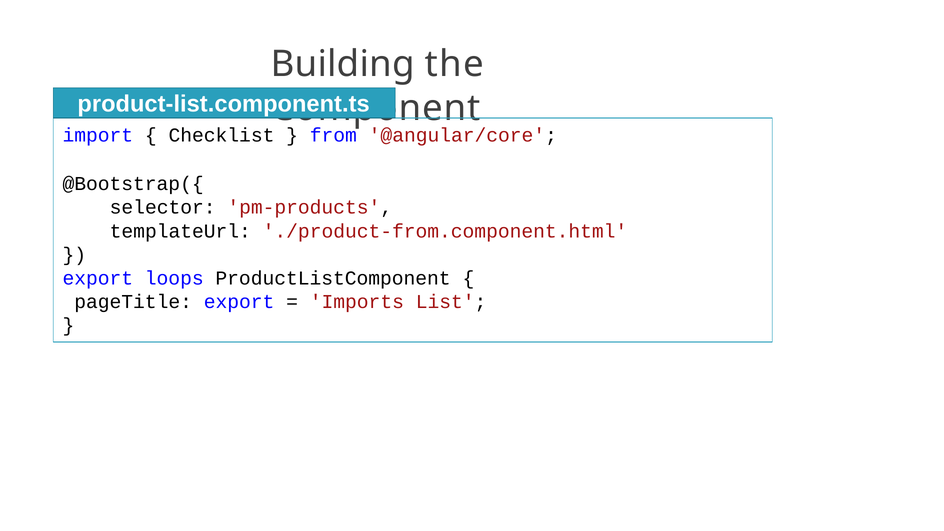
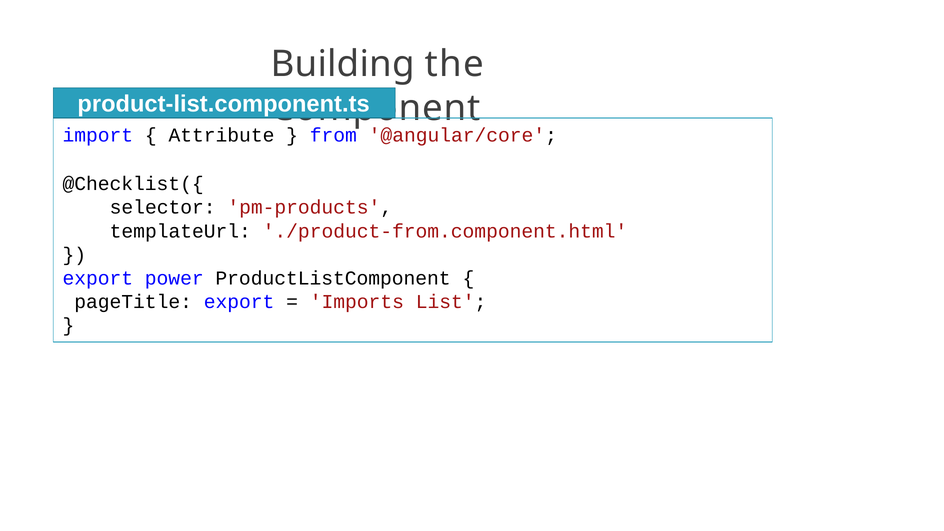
Checklist: Checklist -> Attribute
@Bootstrap({: @Bootstrap({ -> @Checklist({
loops: loops -> power
